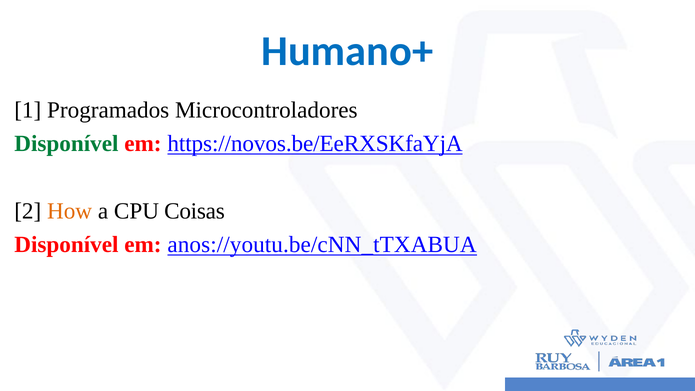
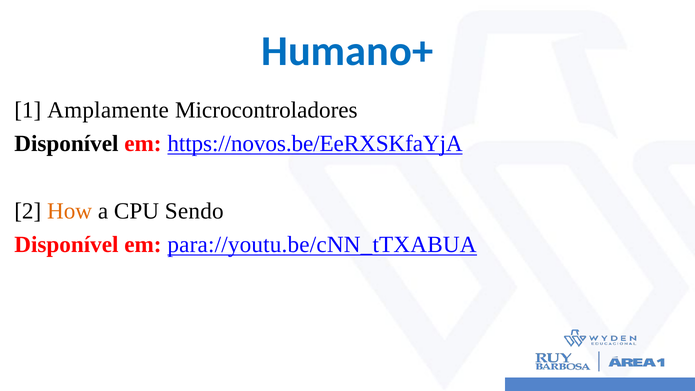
Programados: Programados -> Amplamente
Disponível at (66, 144) colour: green -> black
Coisas: Coisas -> Sendo
anos://youtu.be/cNN_tTXABUA: anos://youtu.be/cNN_tTXABUA -> para://youtu.be/cNN_tTXABUA
